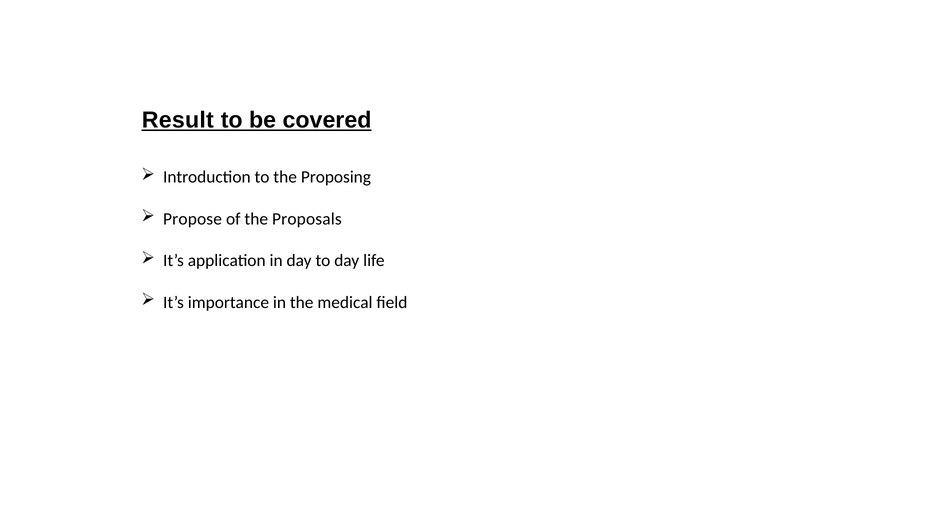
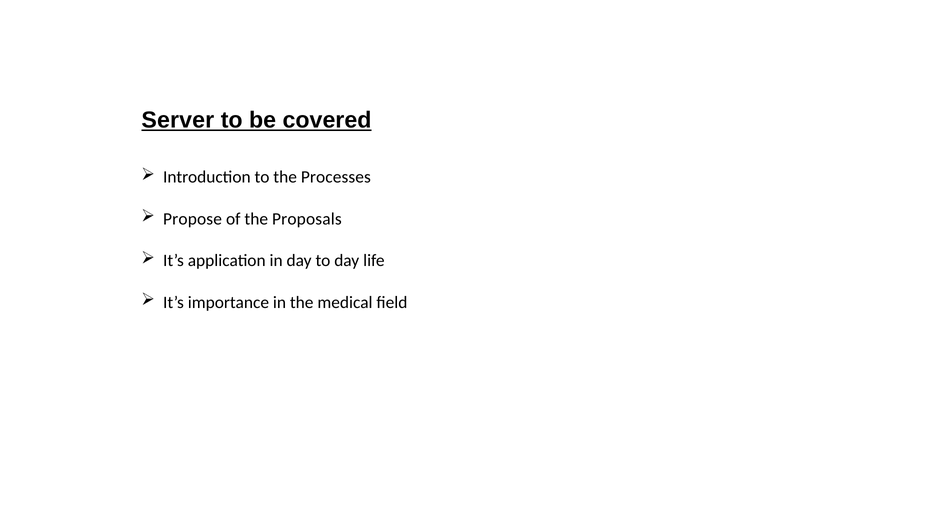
Result: Result -> Server
Proposing: Proposing -> Processes
